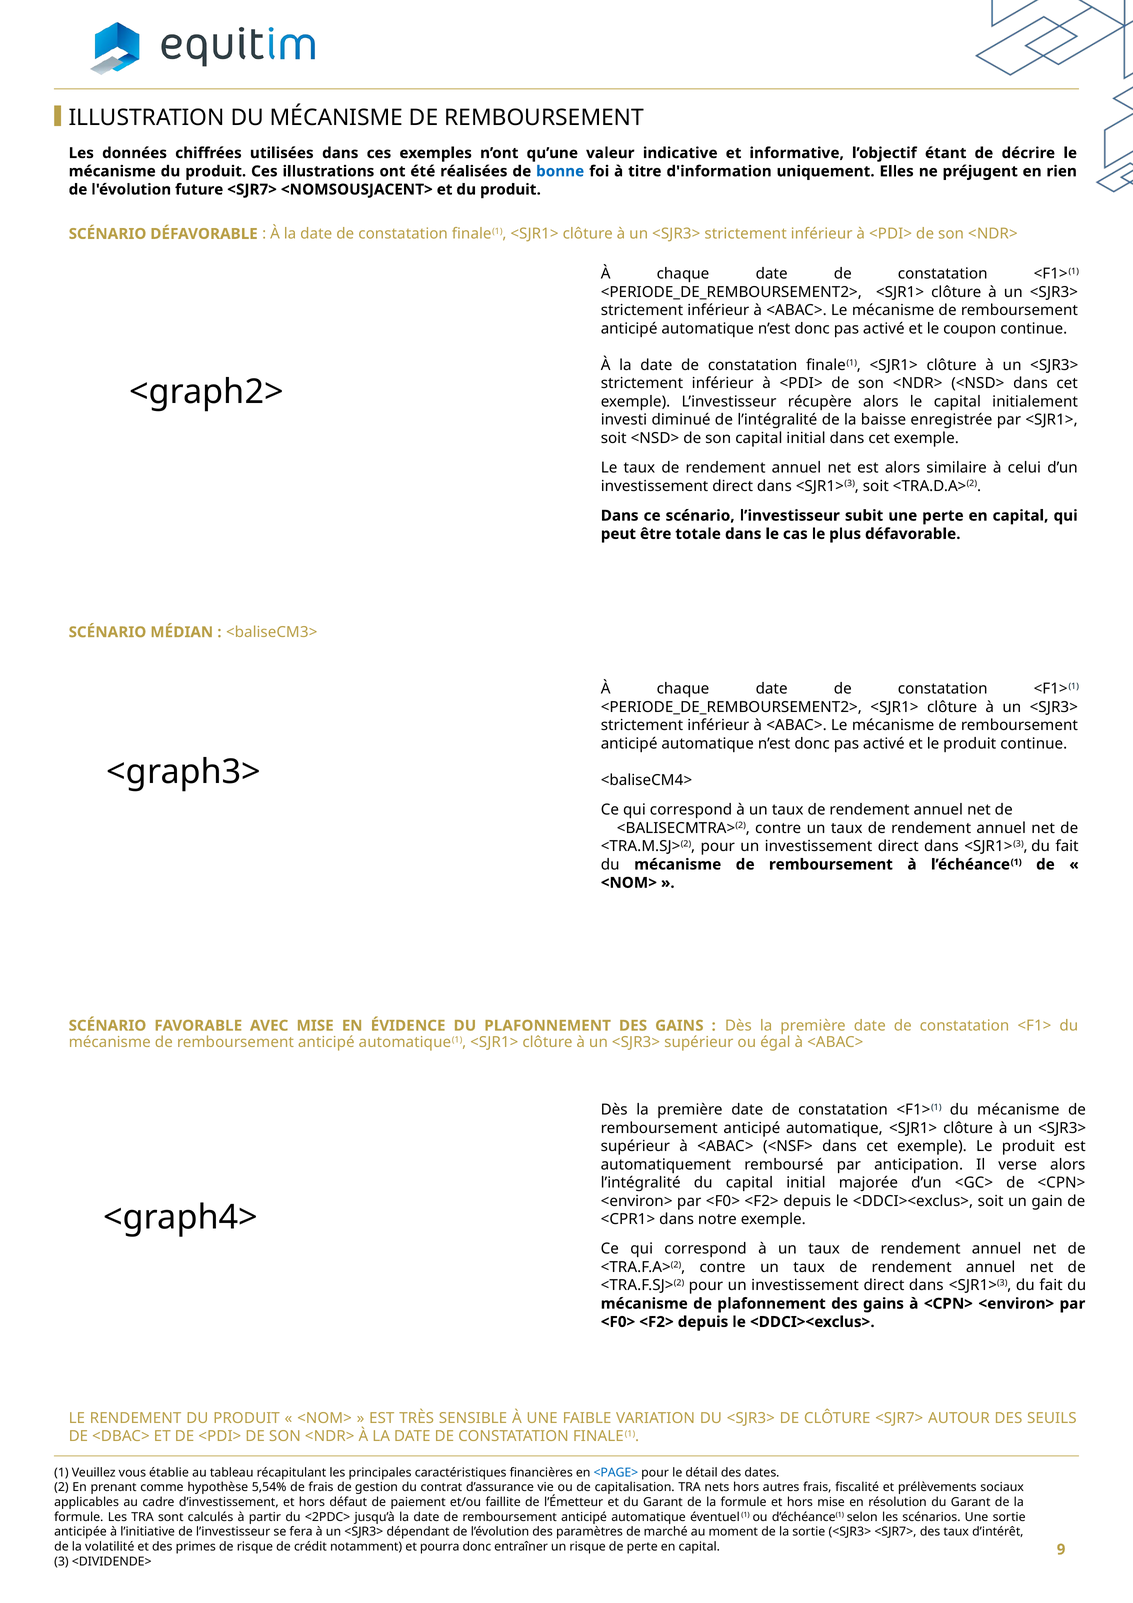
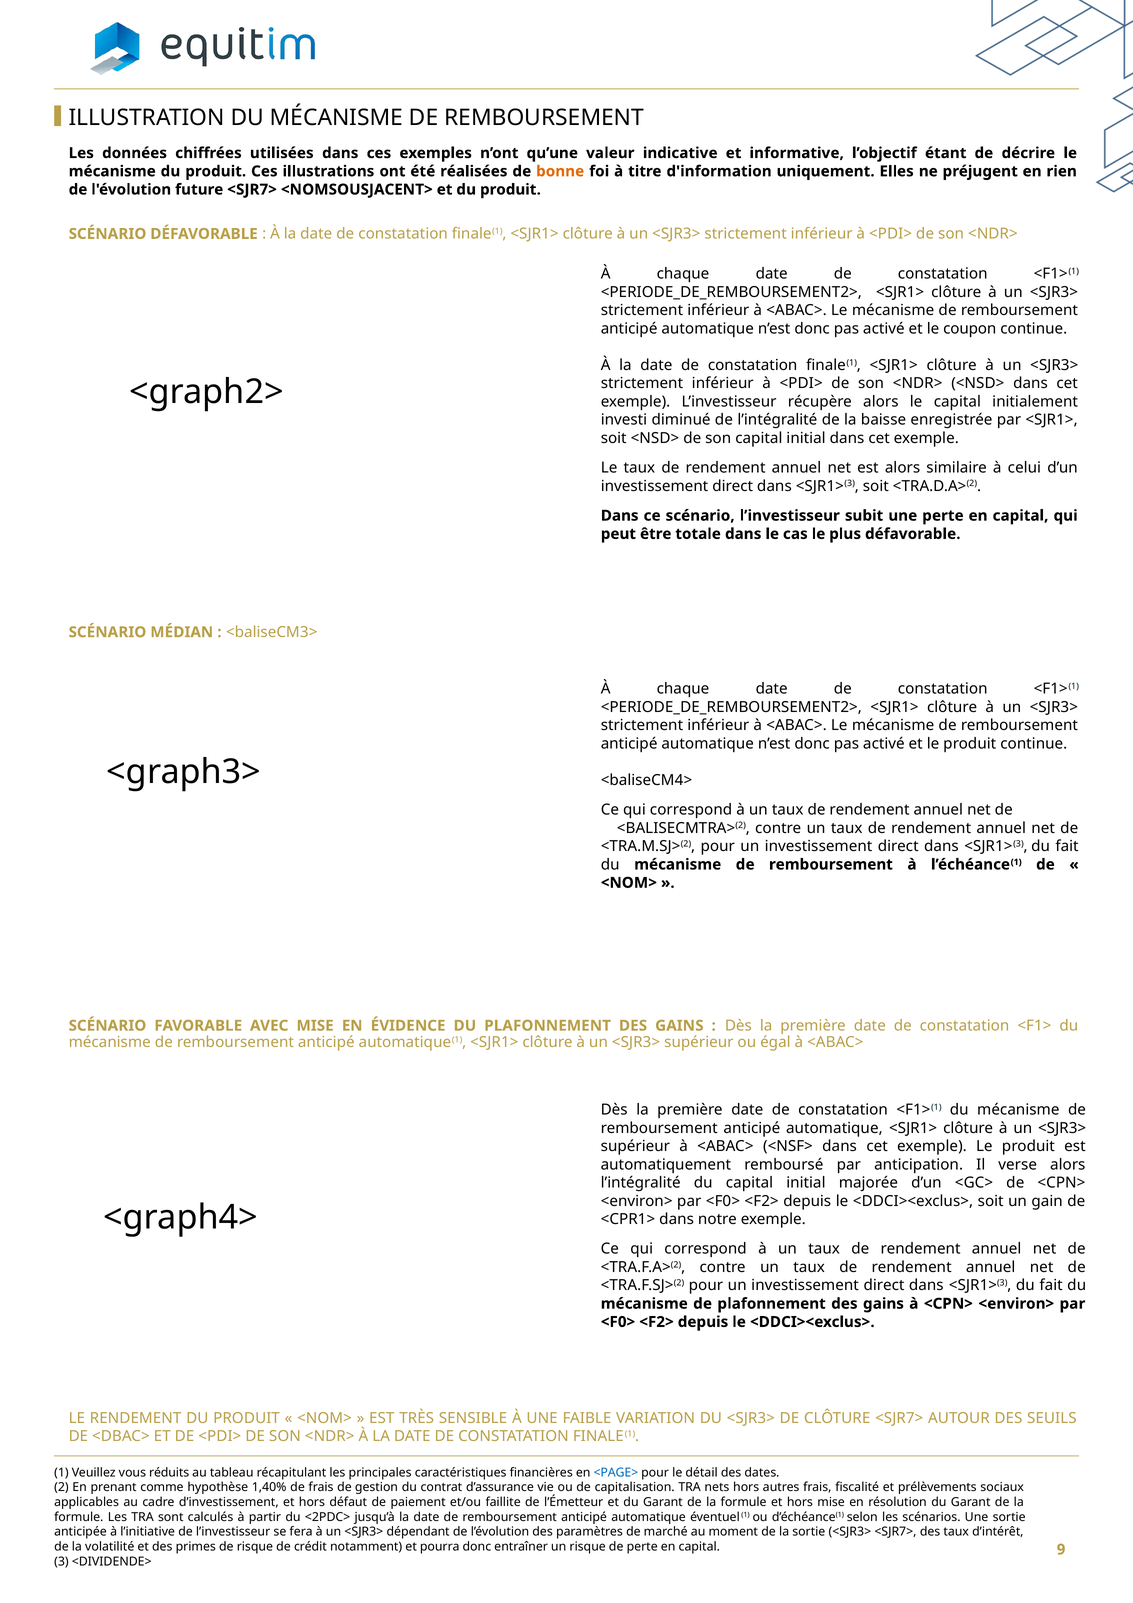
bonne colour: blue -> orange
établie: établie -> réduits
5,54%: 5,54% -> 1,40%
